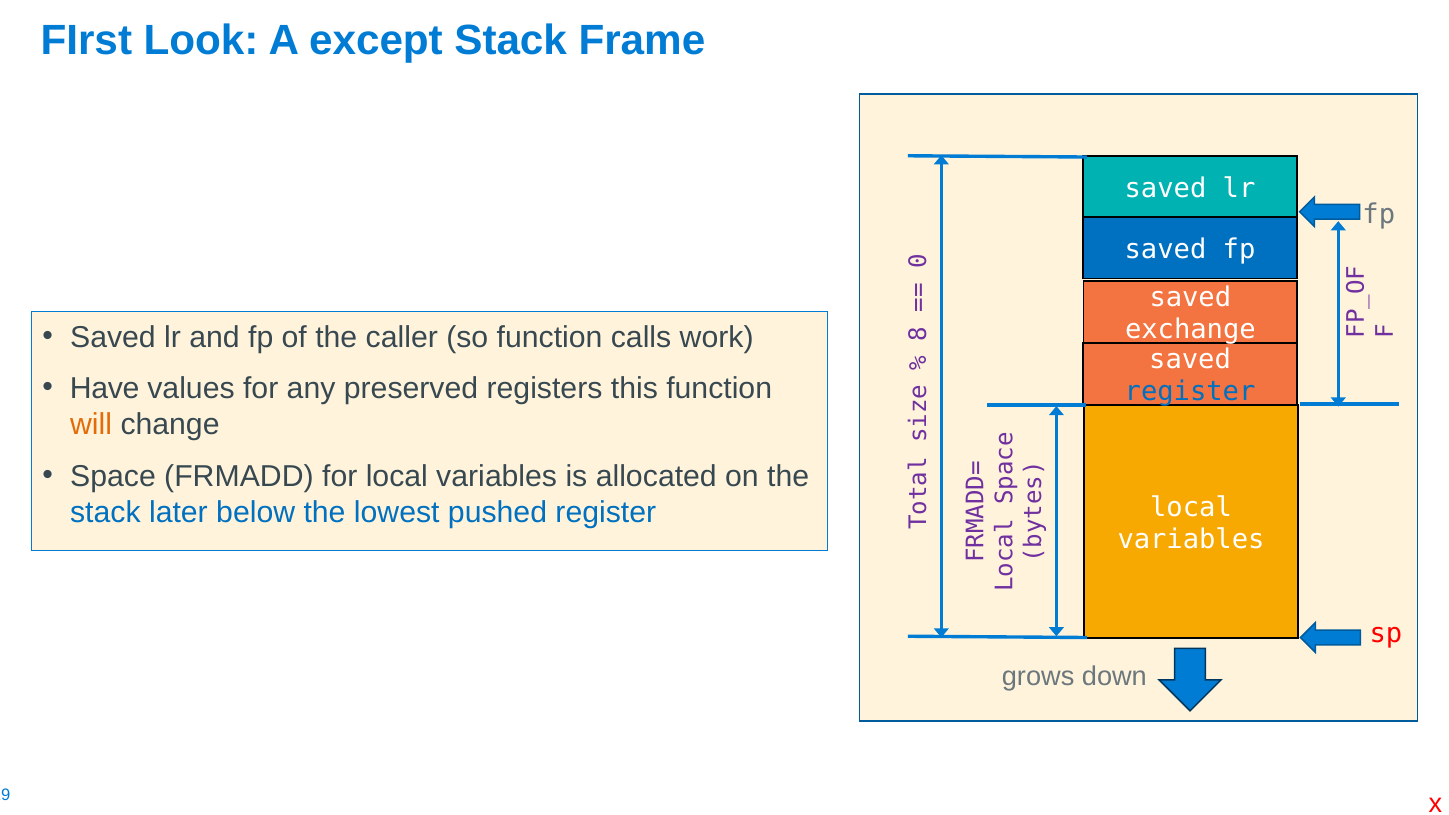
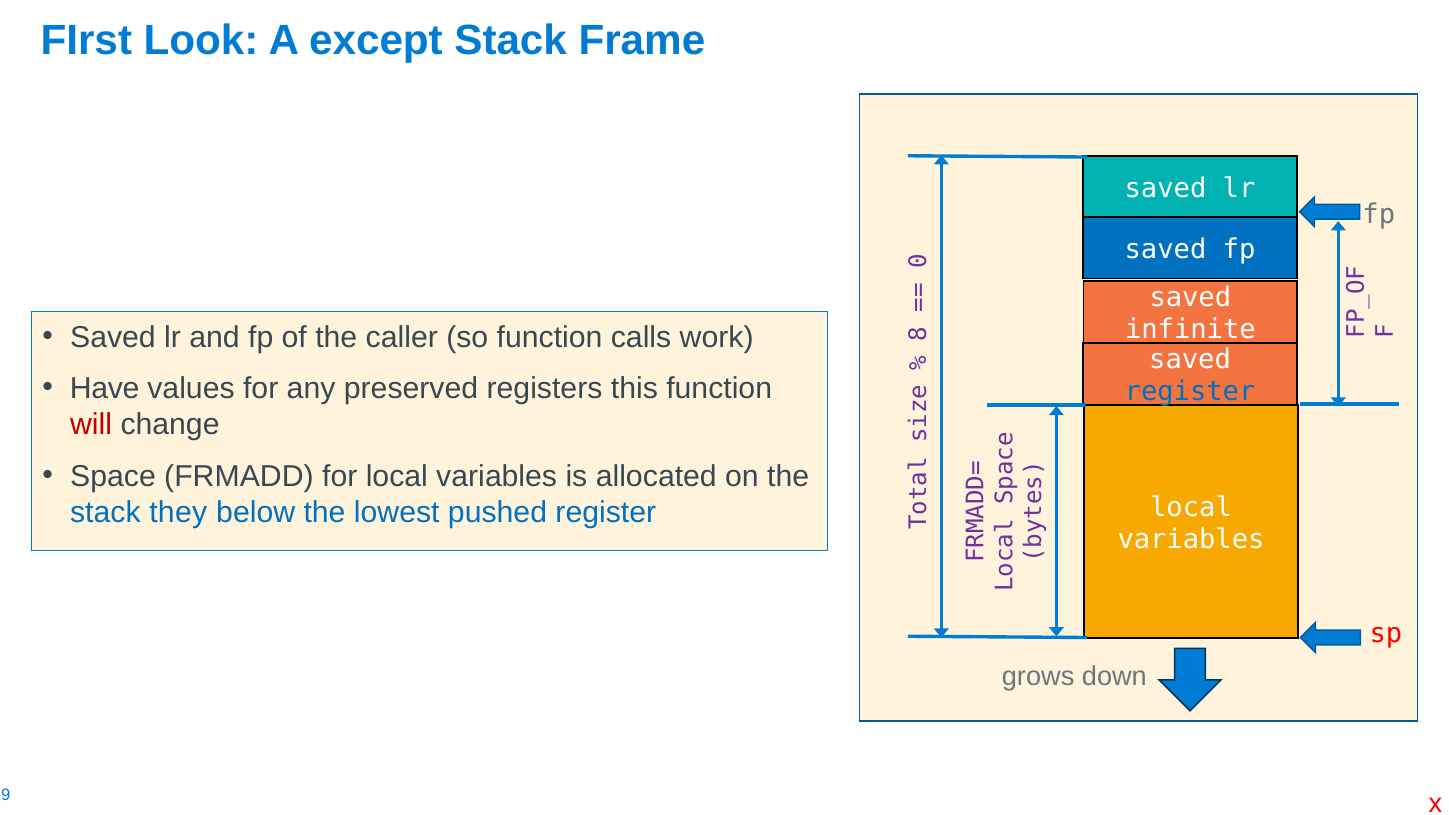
exchange: exchange -> infinite
will colour: orange -> red
later: later -> they
